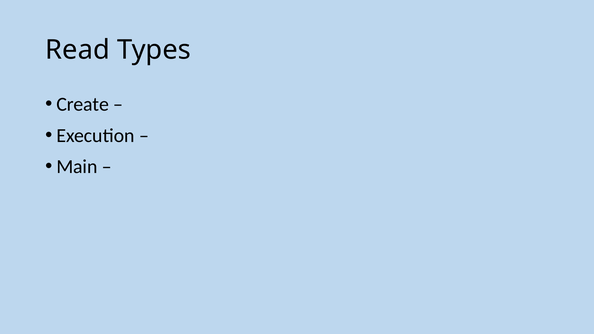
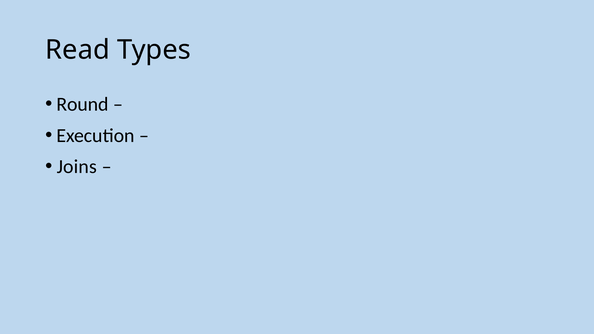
Create: Create -> Round
Main: Main -> Joins
